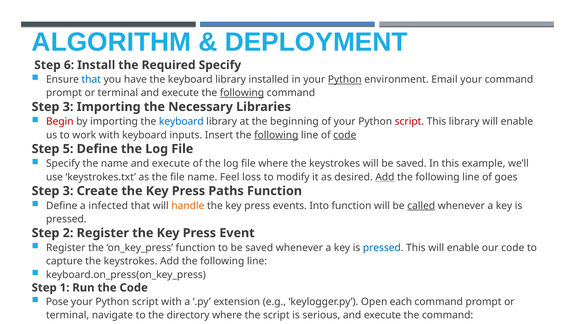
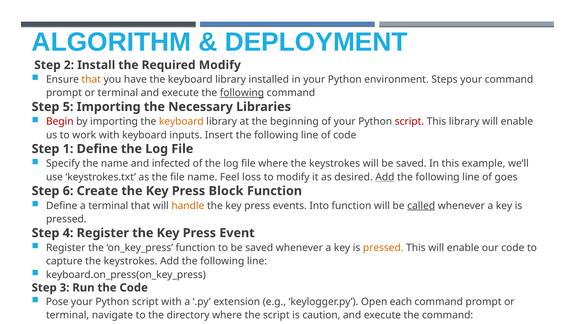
6: 6 -> 2
Required Specify: Specify -> Modify
that at (91, 79) colour: blue -> orange
Python at (345, 79) underline: present -> none
Email: Email -> Steps
3 at (68, 107): 3 -> 5
keyboard at (181, 121) colour: blue -> orange
following at (276, 135) underline: present -> none
code at (345, 135) underline: present -> none
5: 5 -> 1
name and execute: execute -> infected
3 at (68, 191): 3 -> 6
Paths: Paths -> Block
a infected: infected -> terminal
2: 2 -> 4
pressed at (383, 247) colour: blue -> orange
1: 1 -> 3
serious: serious -> caution
